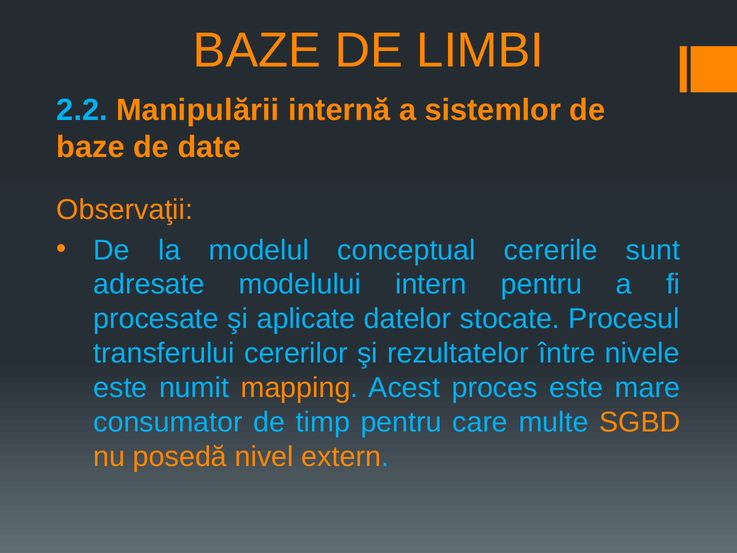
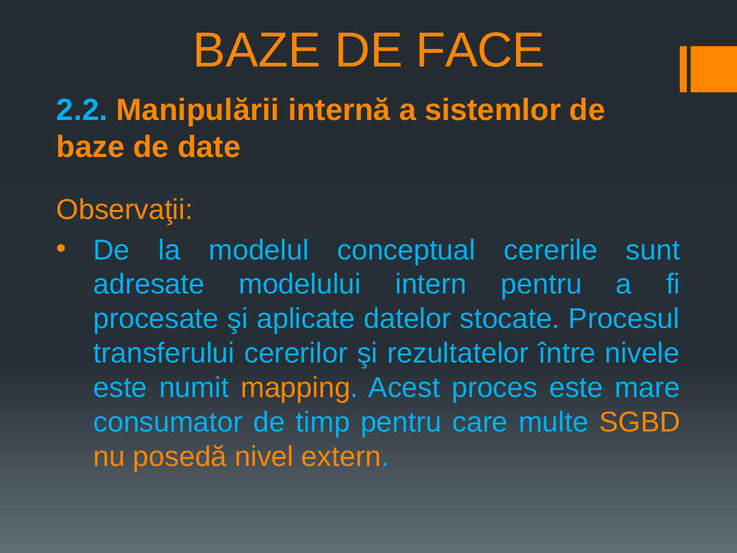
LIMBI: LIMBI -> FACE
